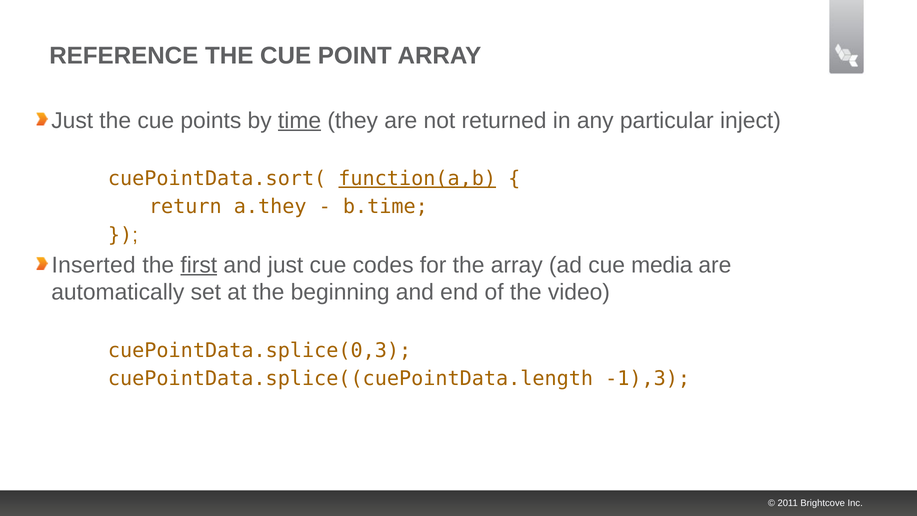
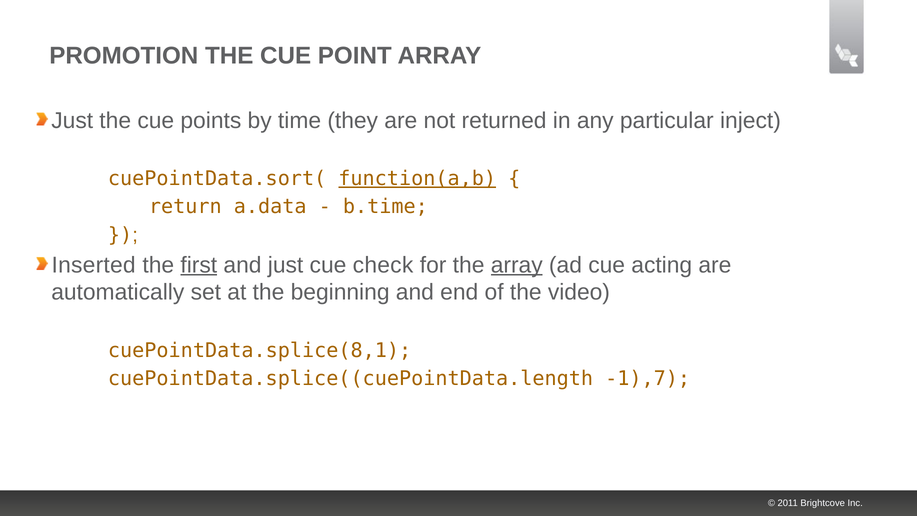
REFERENCE: REFERENCE -> PROMOTION
time underline: present -> none
a.they: a.they -> a.data
codes: codes -> check
array at (517, 265) underline: none -> present
media: media -> acting
cuePointData.splice(0,3: cuePointData.splice(0,3 -> cuePointData.splice(8,1
-1),3: -1),3 -> -1),7
